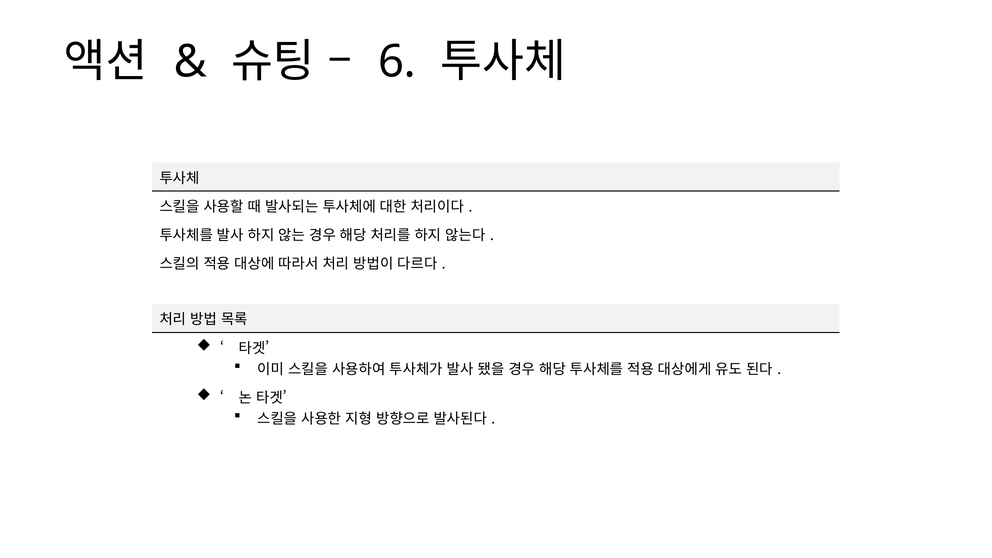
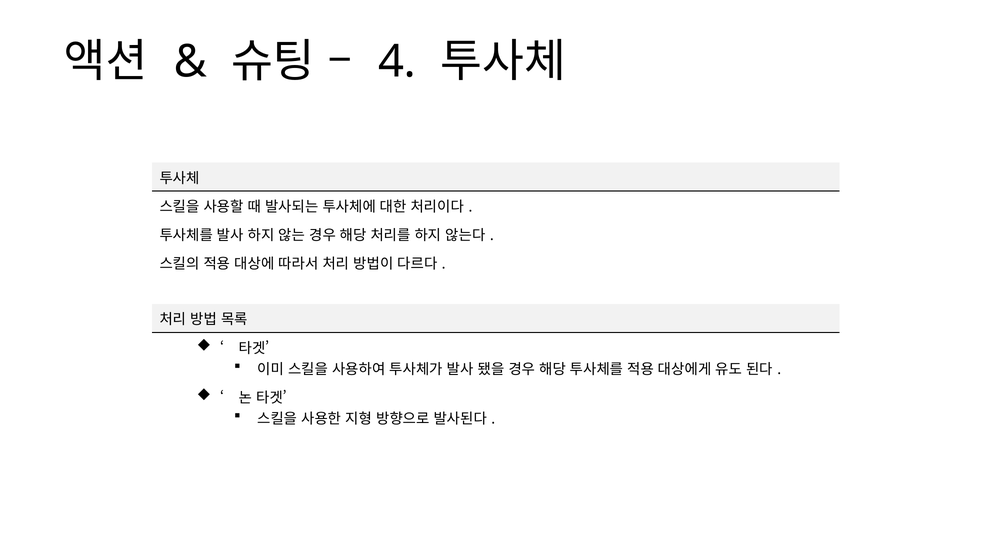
6: 6 -> 4
